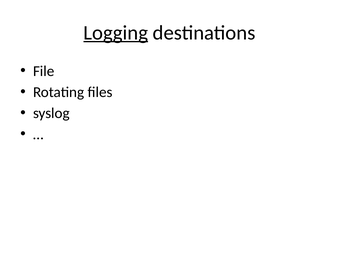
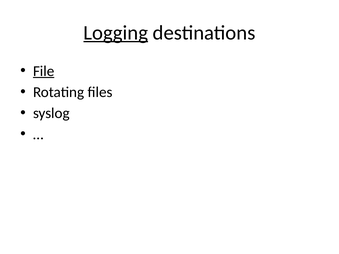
File underline: none -> present
